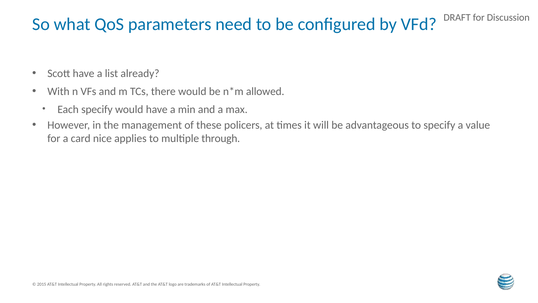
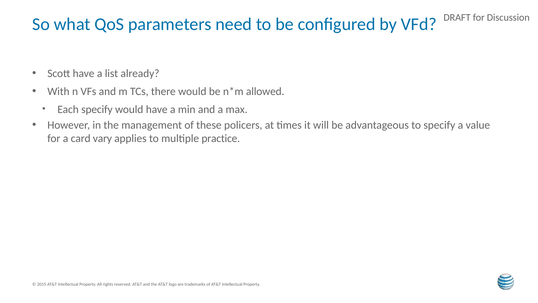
nice: nice -> vary
through: through -> practice
